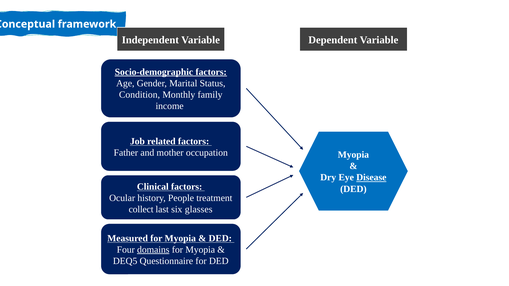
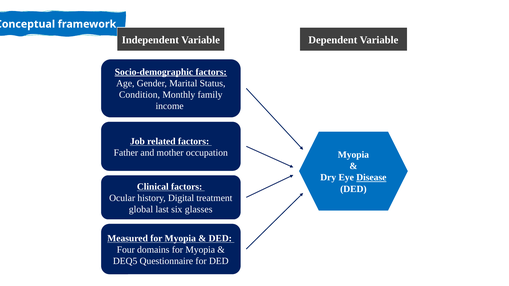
People: People -> Digital
collect: collect -> global
domains underline: present -> none
